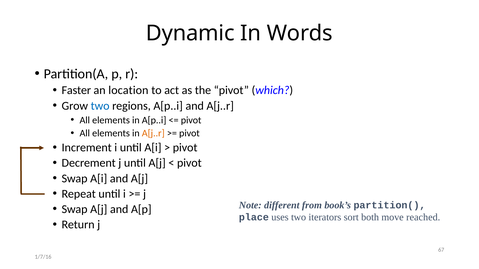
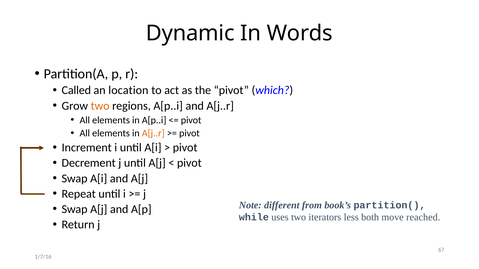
Faster: Faster -> Called
two at (100, 106) colour: blue -> orange
place: place -> while
sort: sort -> less
